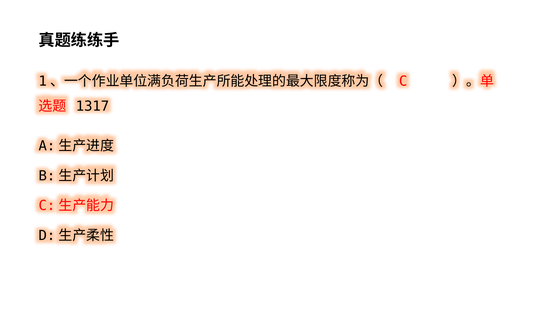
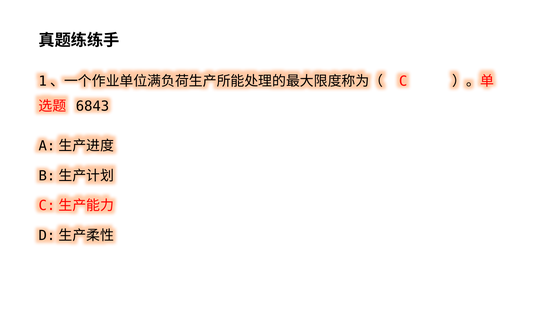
1317: 1317 -> 6843
